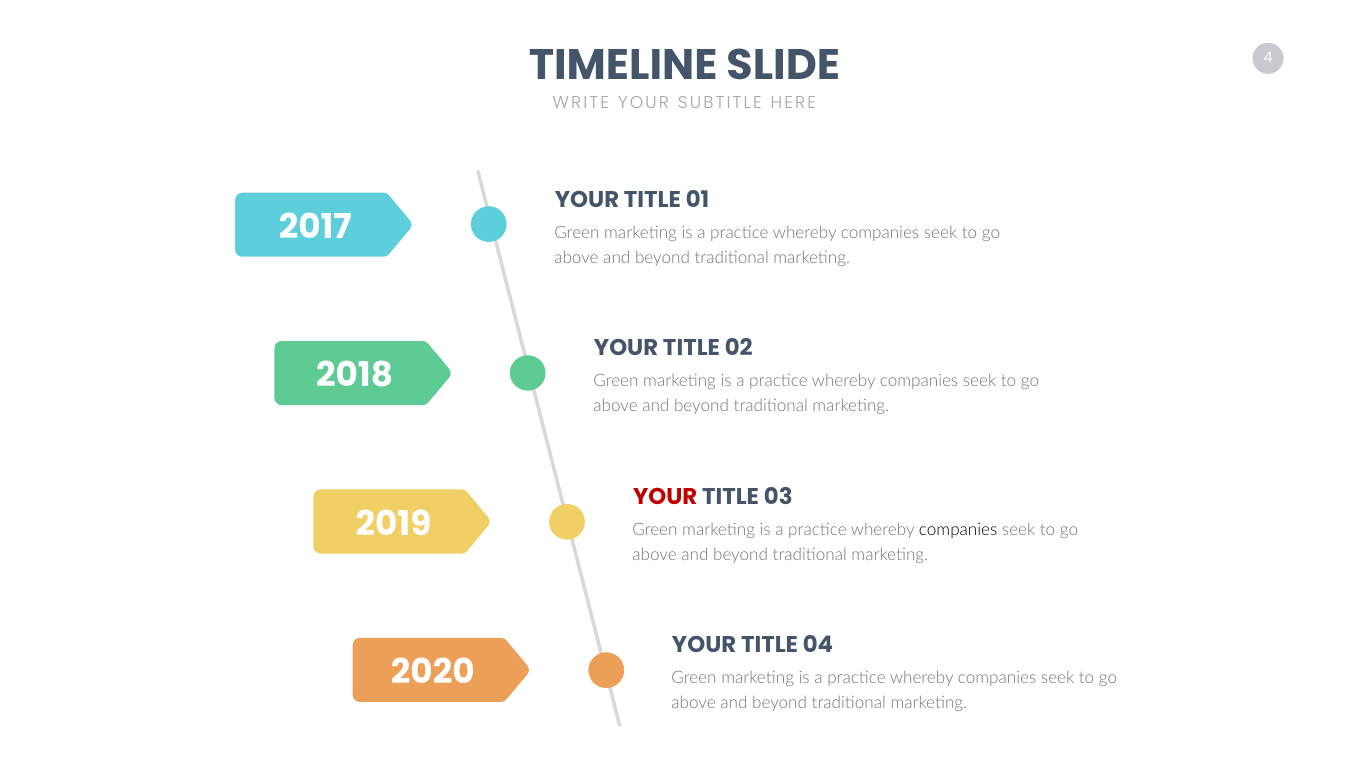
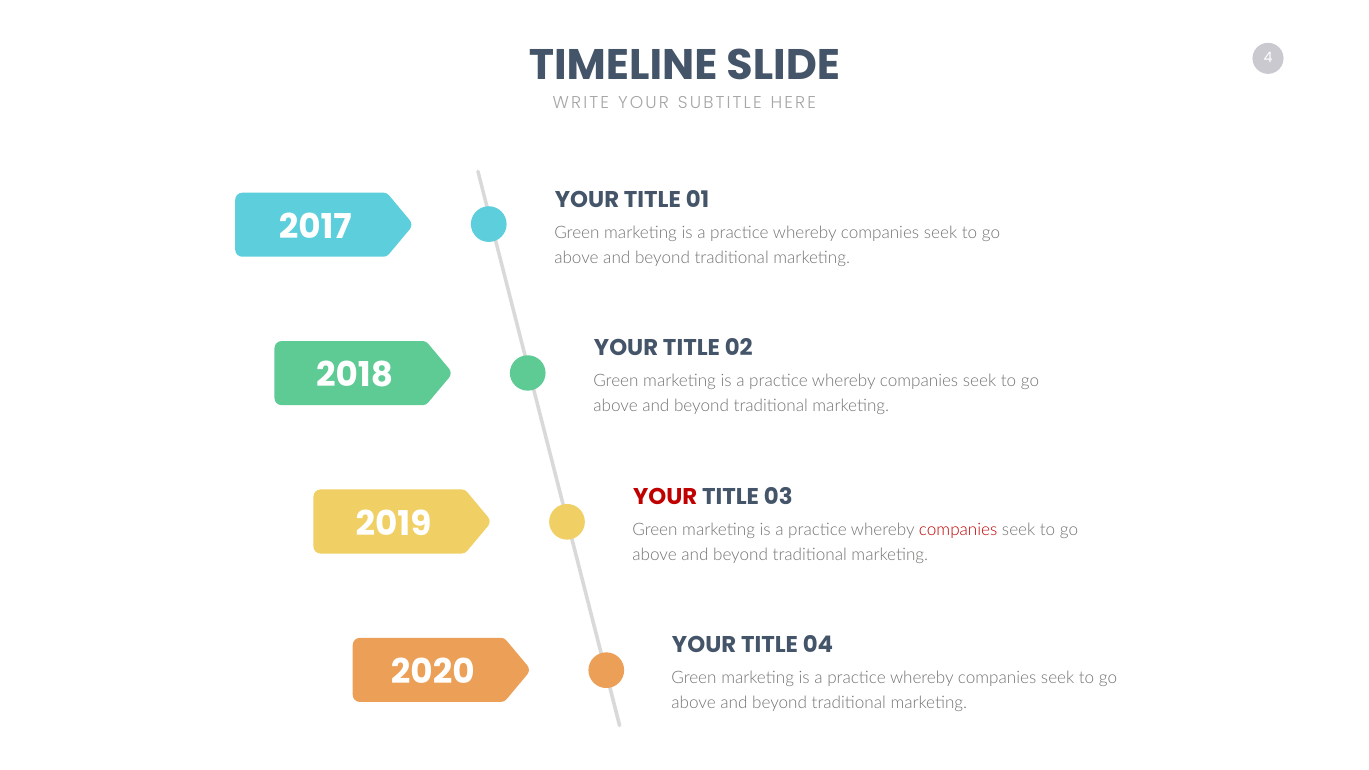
companies at (958, 530) colour: black -> red
